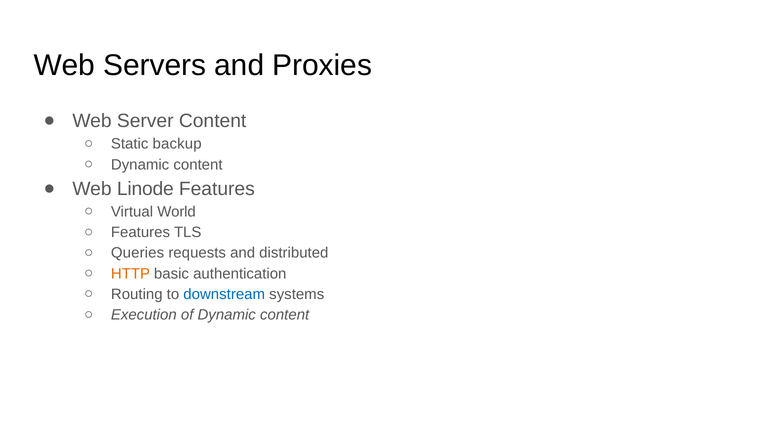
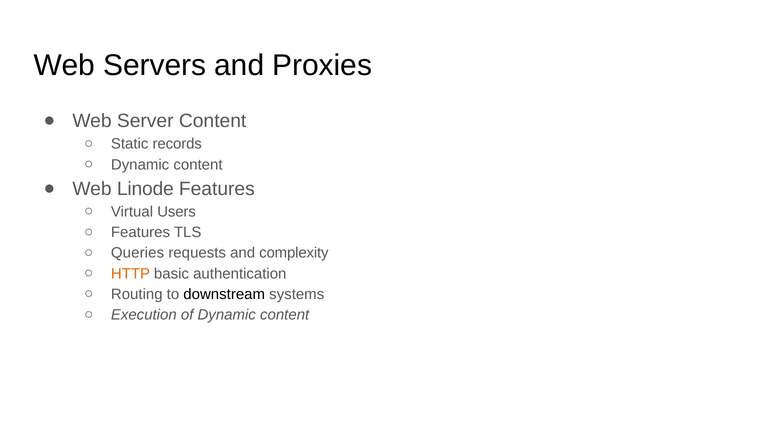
backup: backup -> records
World: World -> Users
distributed: distributed -> complexity
downstream colour: blue -> black
